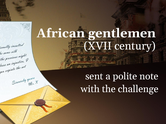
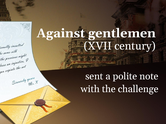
African: African -> Against
